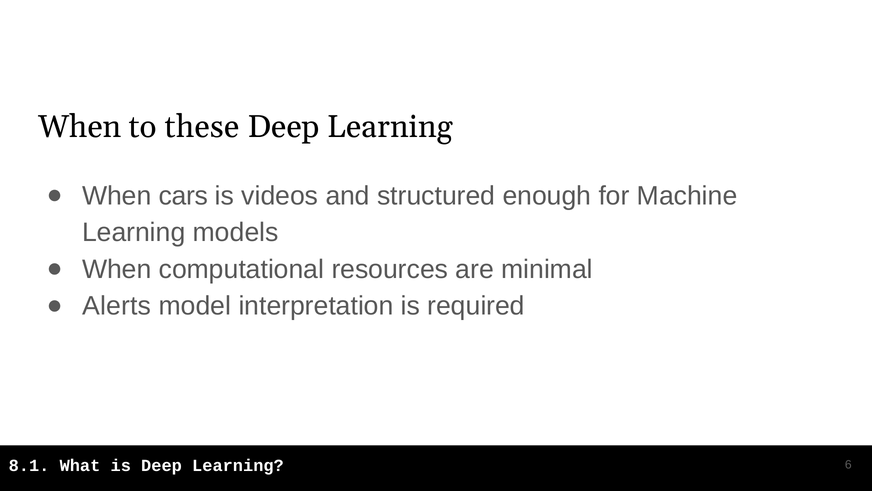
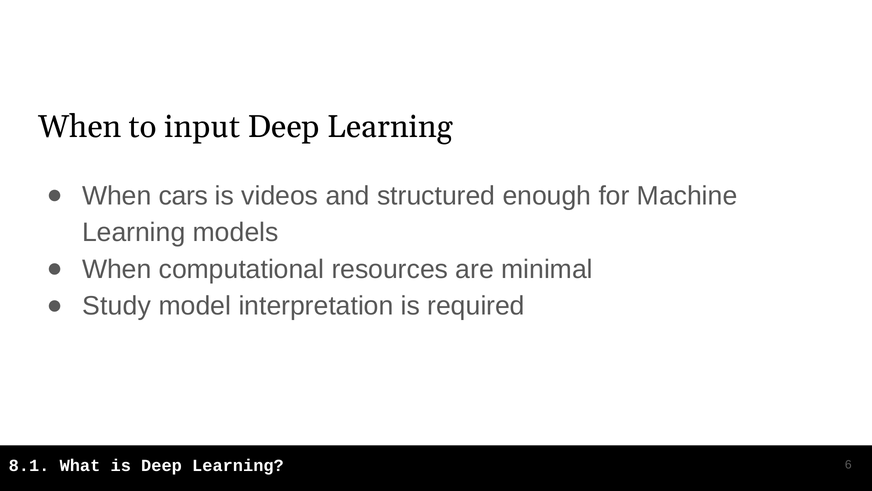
these: these -> input
Alerts: Alerts -> Study
